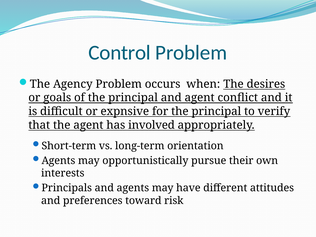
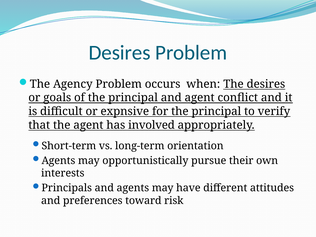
Control at (120, 53): Control -> Desires
